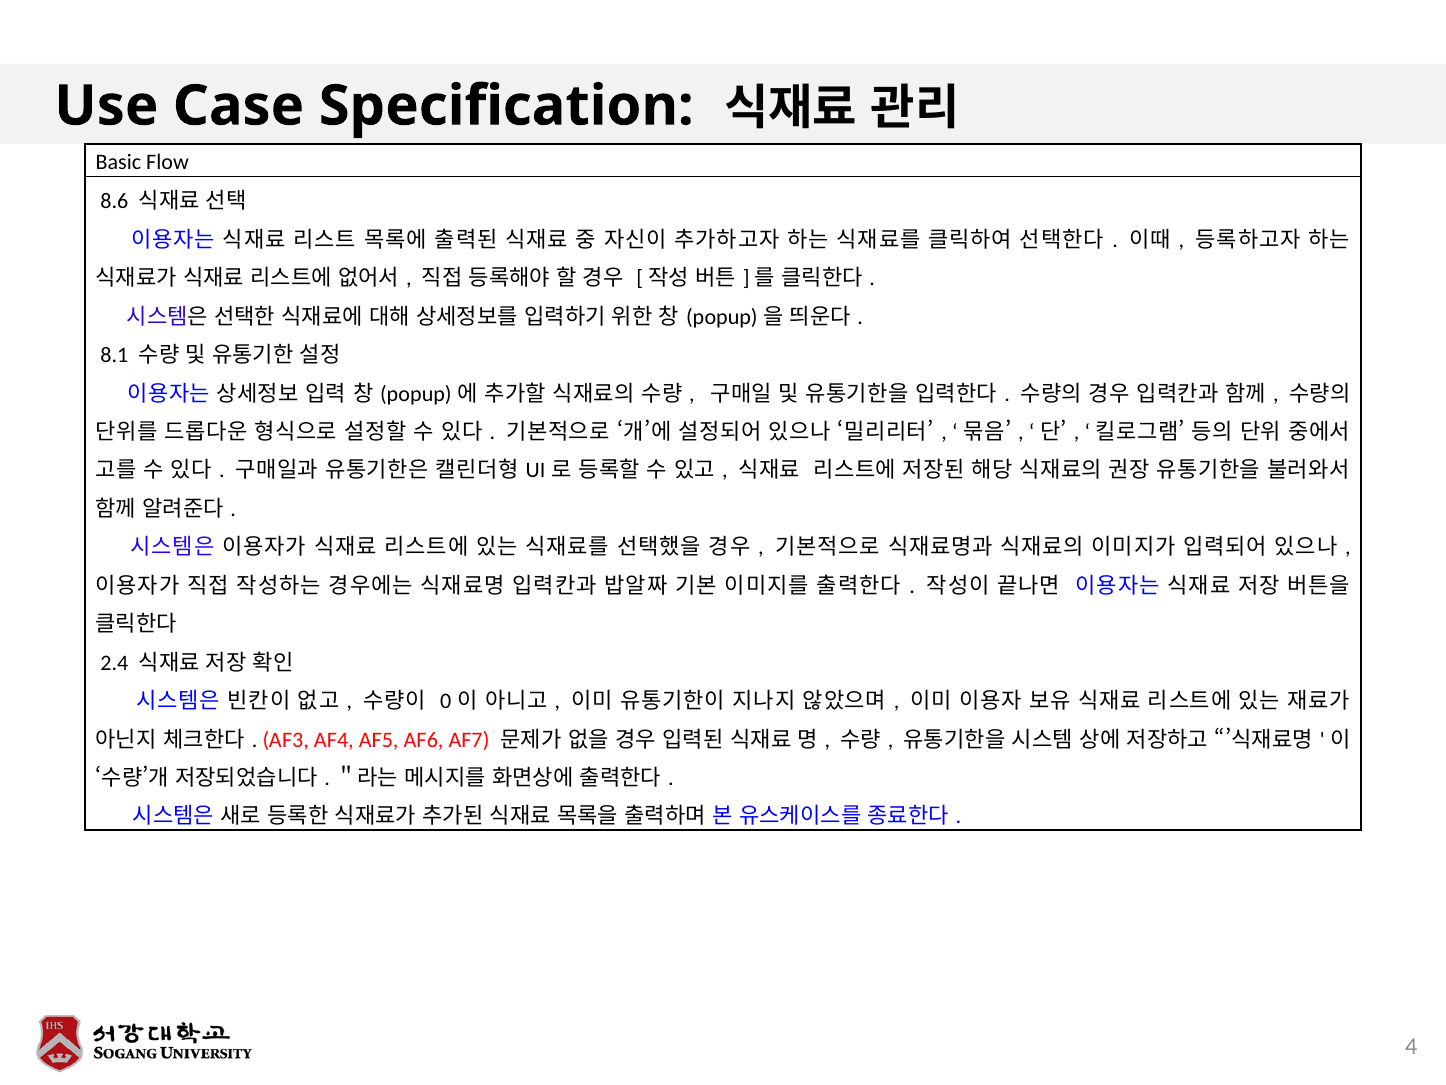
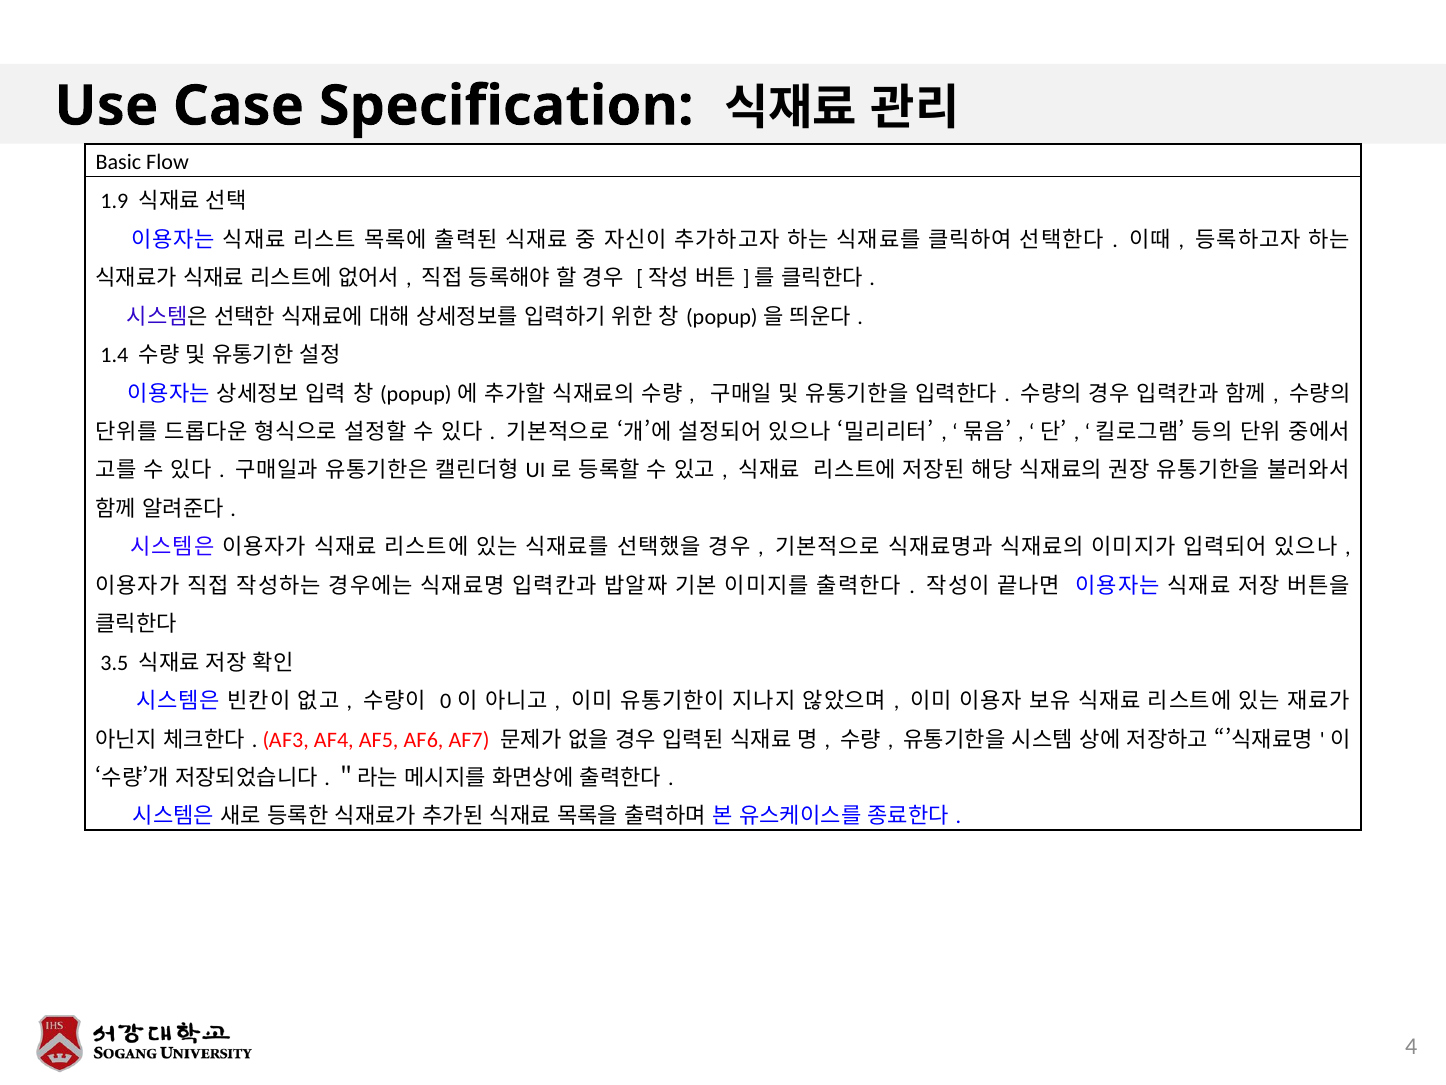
8.6: 8.6 -> 1.9
8.1: 8.1 -> 1.4
2.4: 2.4 -> 3.5
